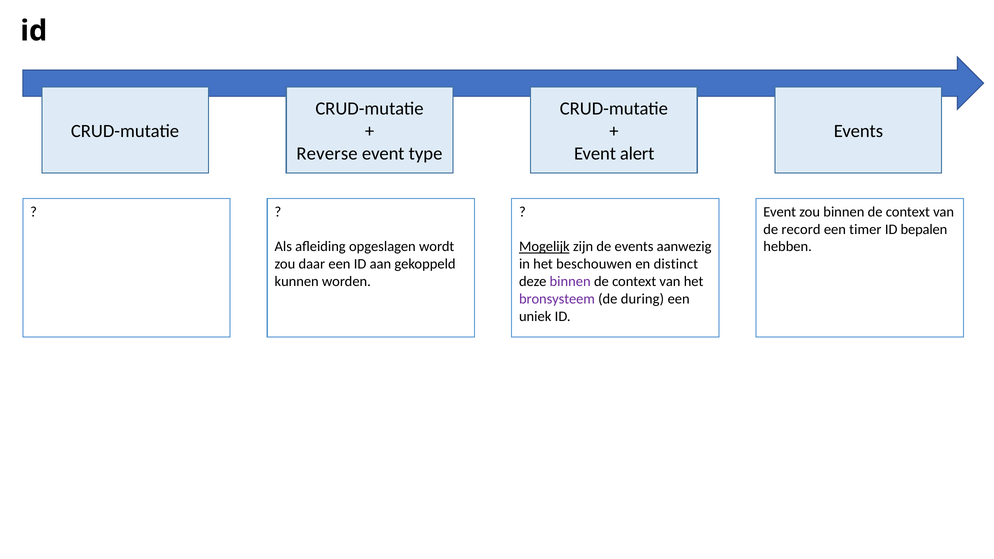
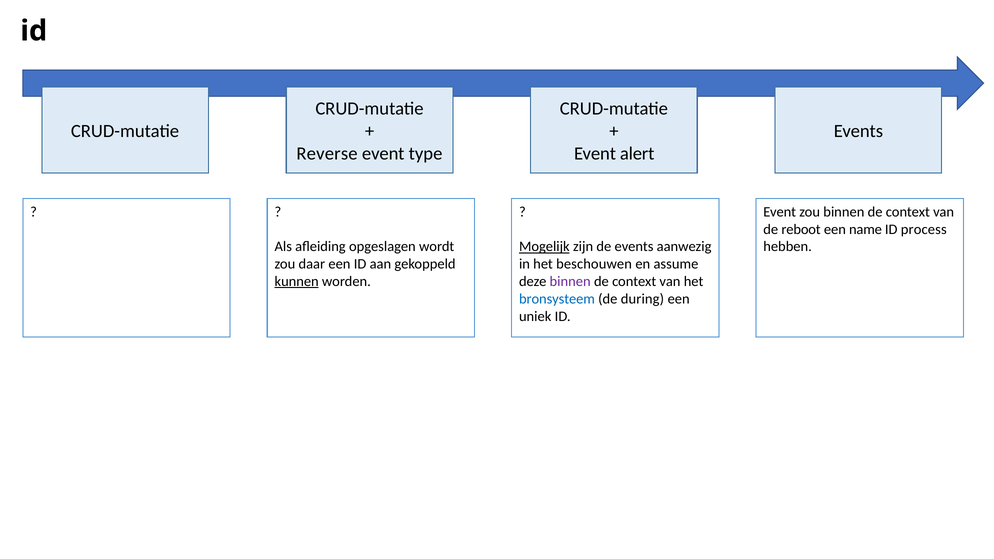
record: record -> reboot
timer: timer -> name
bepalen: bepalen -> process
distinct: distinct -> assume
kunnen underline: none -> present
bronsysteem colour: purple -> blue
